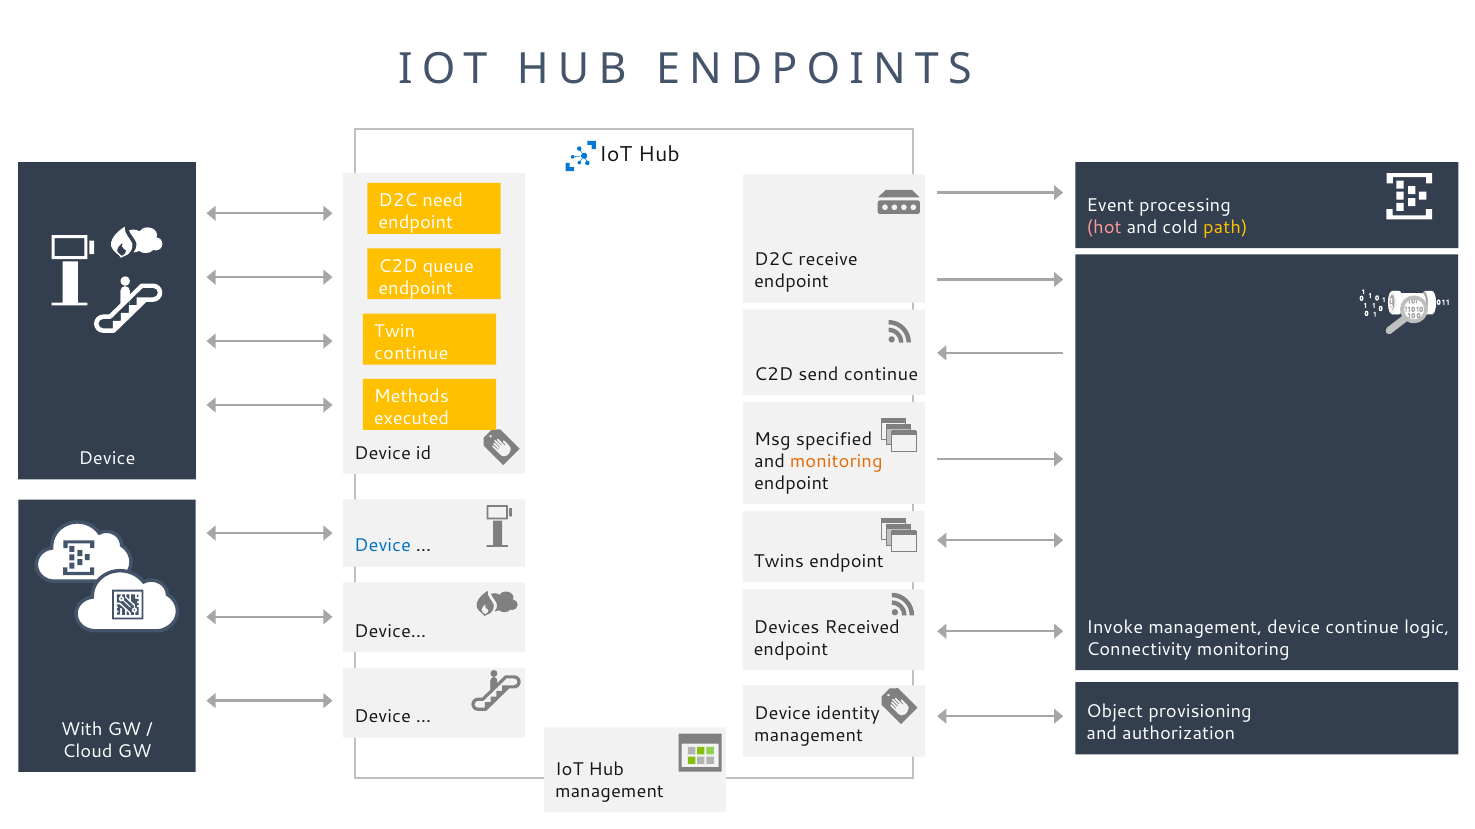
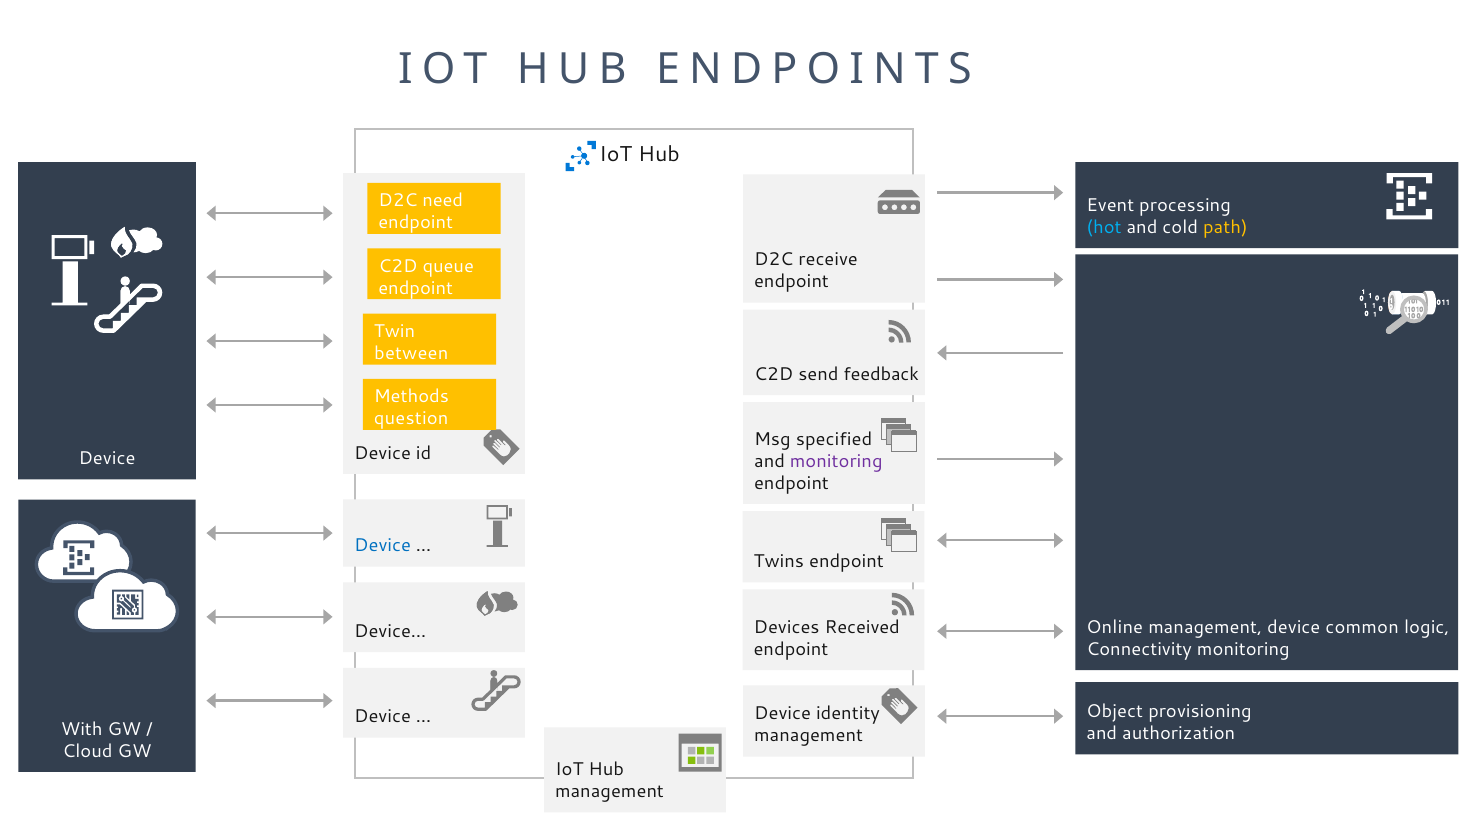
hot colour: pink -> light blue
continue at (411, 354): continue -> between
send continue: continue -> feedback
executed: executed -> question
monitoring at (836, 461) colour: orange -> purple
Invoke: Invoke -> Online
device continue: continue -> common
